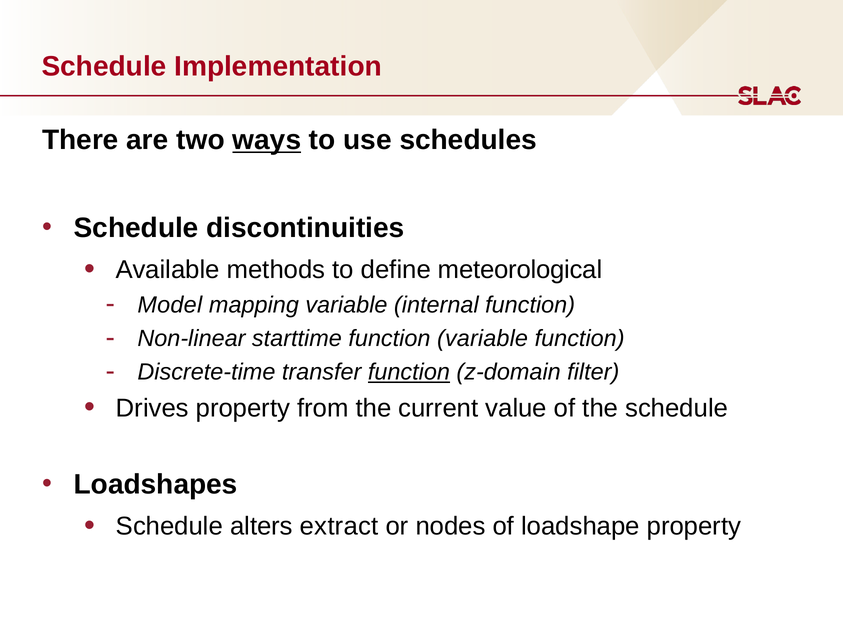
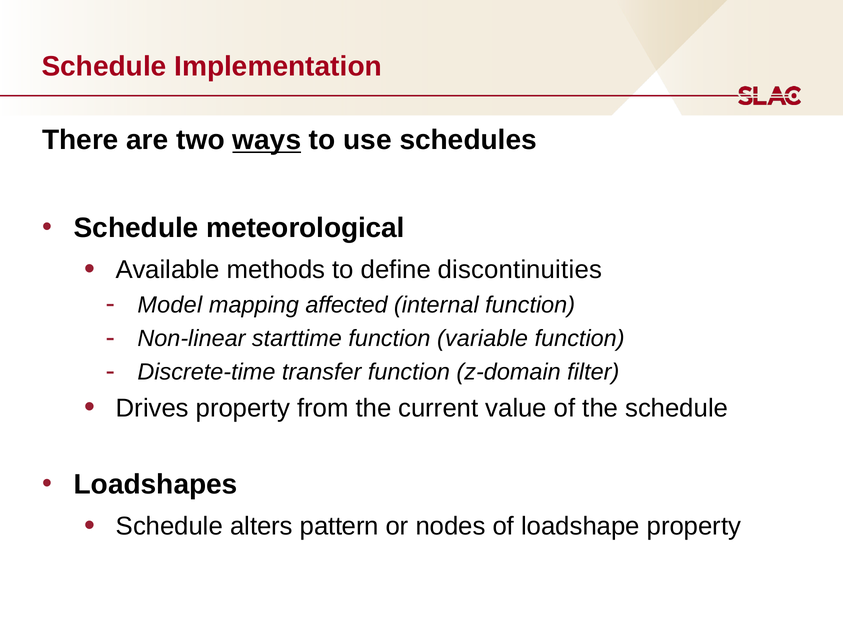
discontinuities: discontinuities -> meteorological
meteorological: meteorological -> discontinuities
mapping variable: variable -> affected
function at (409, 372) underline: present -> none
extract: extract -> pattern
